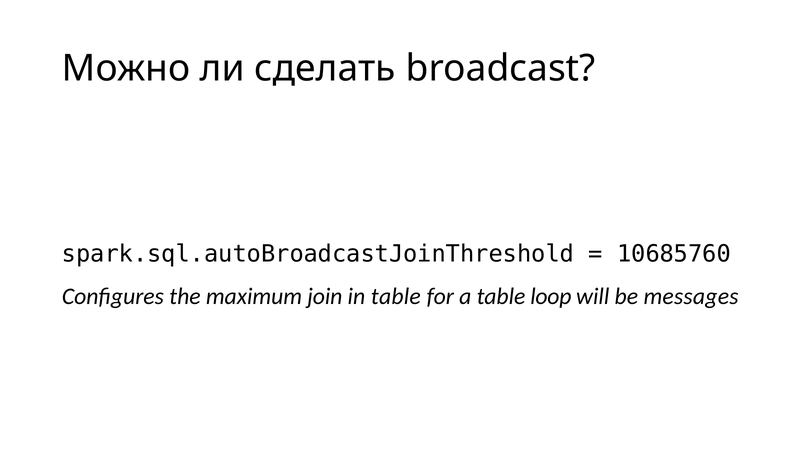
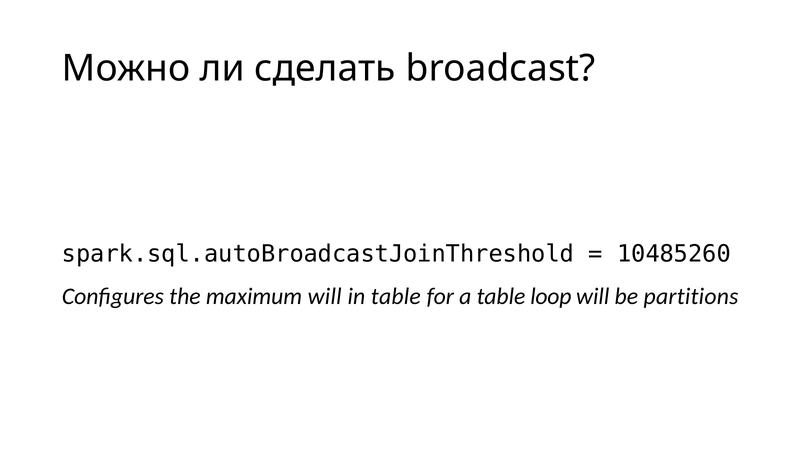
10685760: 10685760 -> 10485260
maximum join: join -> will
messages: messages -> partitions
